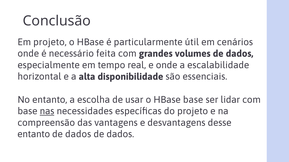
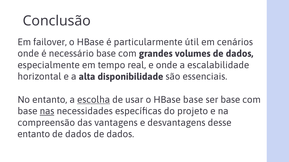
Em projeto: projeto -> failover
necessário feita: feita -> base
escolha underline: none -> present
ser lidar: lidar -> base
